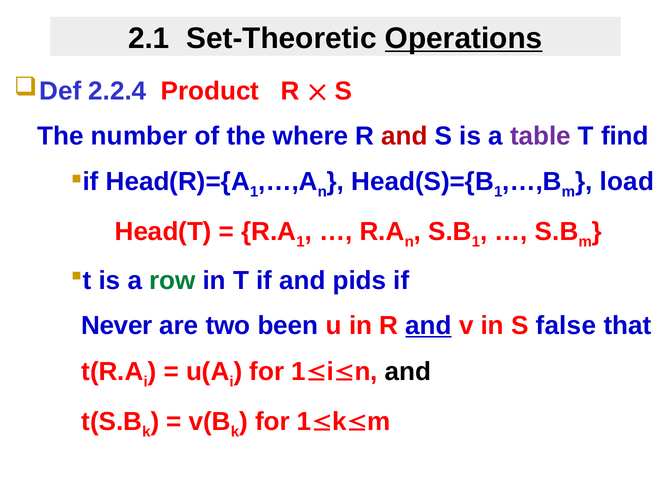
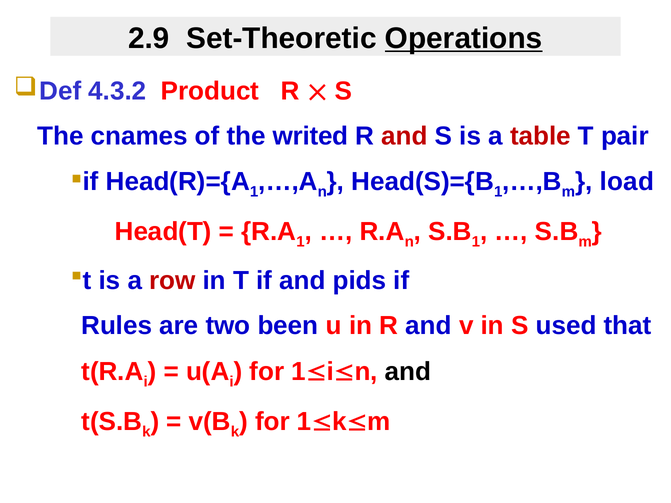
2.1: 2.1 -> 2.9
2.2.4: 2.2.4 -> 4.3.2
number: number -> cnames
where: where -> writed
table colour: purple -> red
find: find -> pair
row colour: green -> red
Never: Never -> Rules
and at (429, 326) underline: present -> none
false: false -> used
